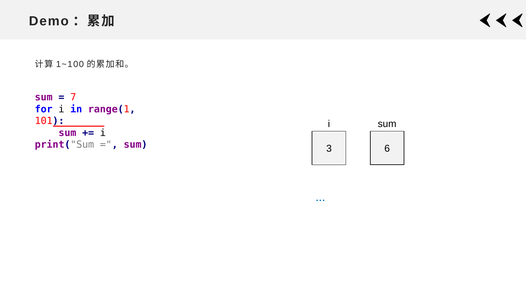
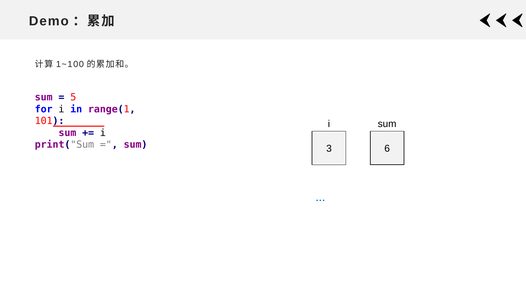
7: 7 -> 5
